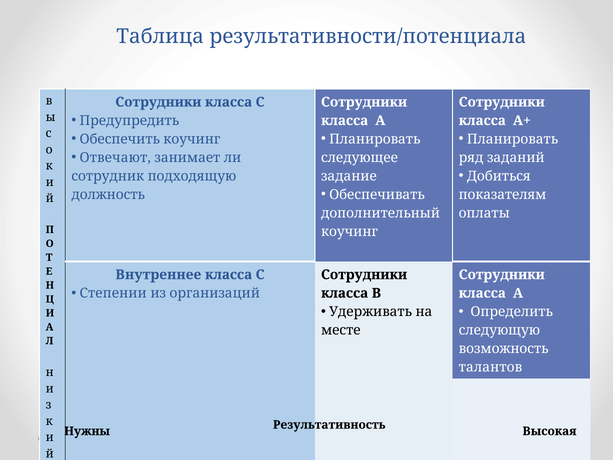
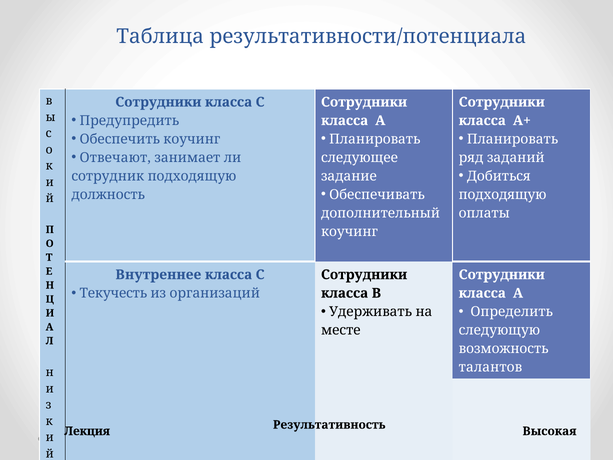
показателям at (503, 194): показателям -> подходящую
Степении: Степении -> Текучесть
Нужны: Нужны -> Лекция
